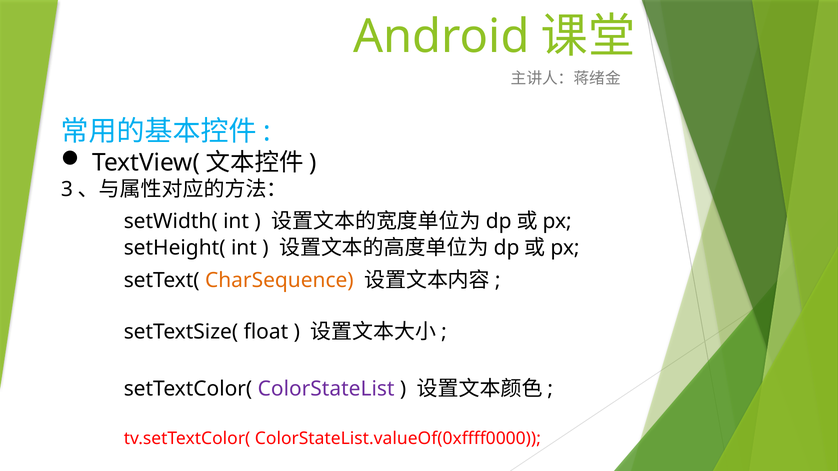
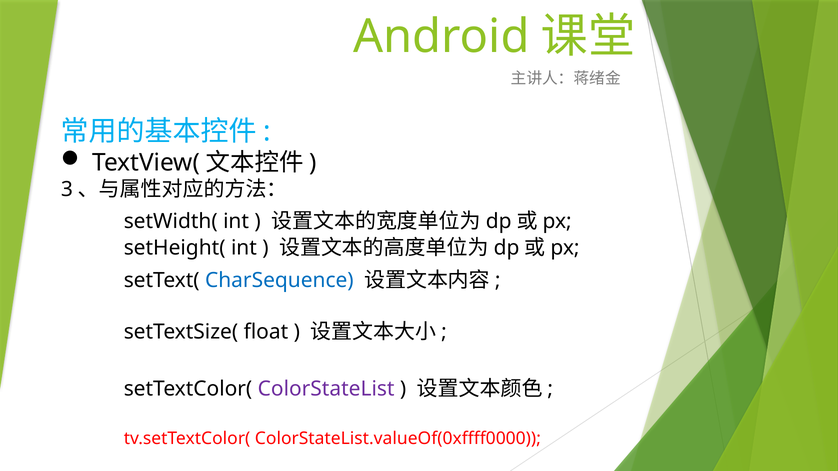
CharSequence colour: orange -> blue
